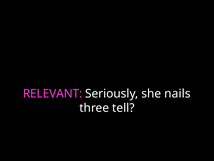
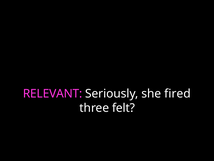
nails: nails -> fired
tell: tell -> felt
